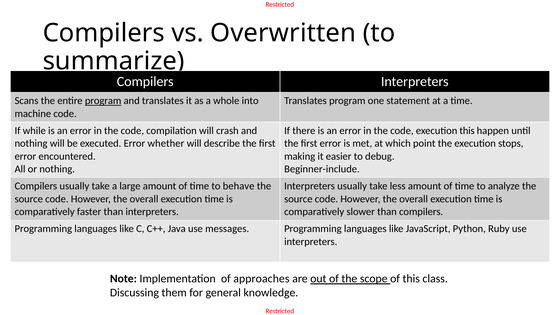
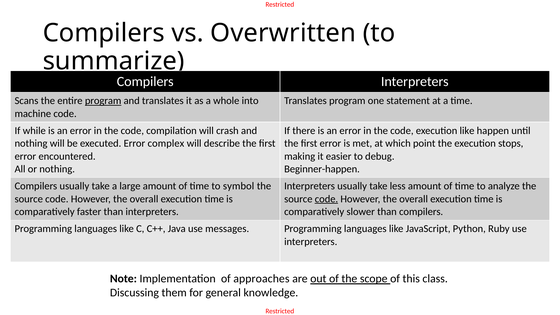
execution this: this -> like
whether: whether -> complex
Beginner-include: Beginner-include -> Beginner-happen
behave: behave -> symbol
code at (326, 199) underline: none -> present
